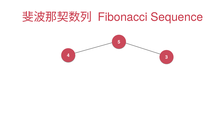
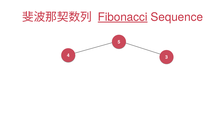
Fibonacci underline: none -> present
